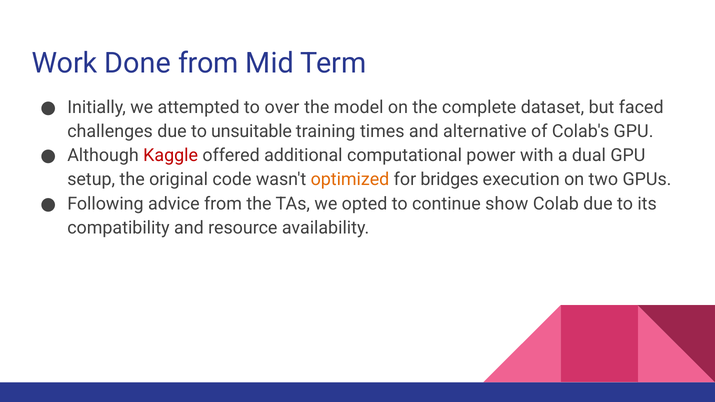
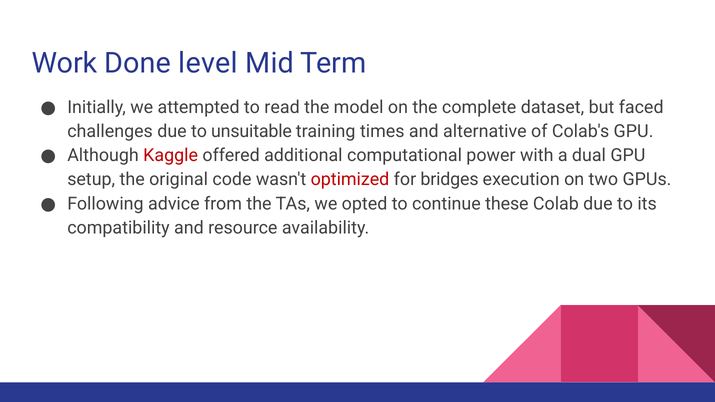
Done from: from -> level
over: over -> read
optimized colour: orange -> red
show: show -> these
